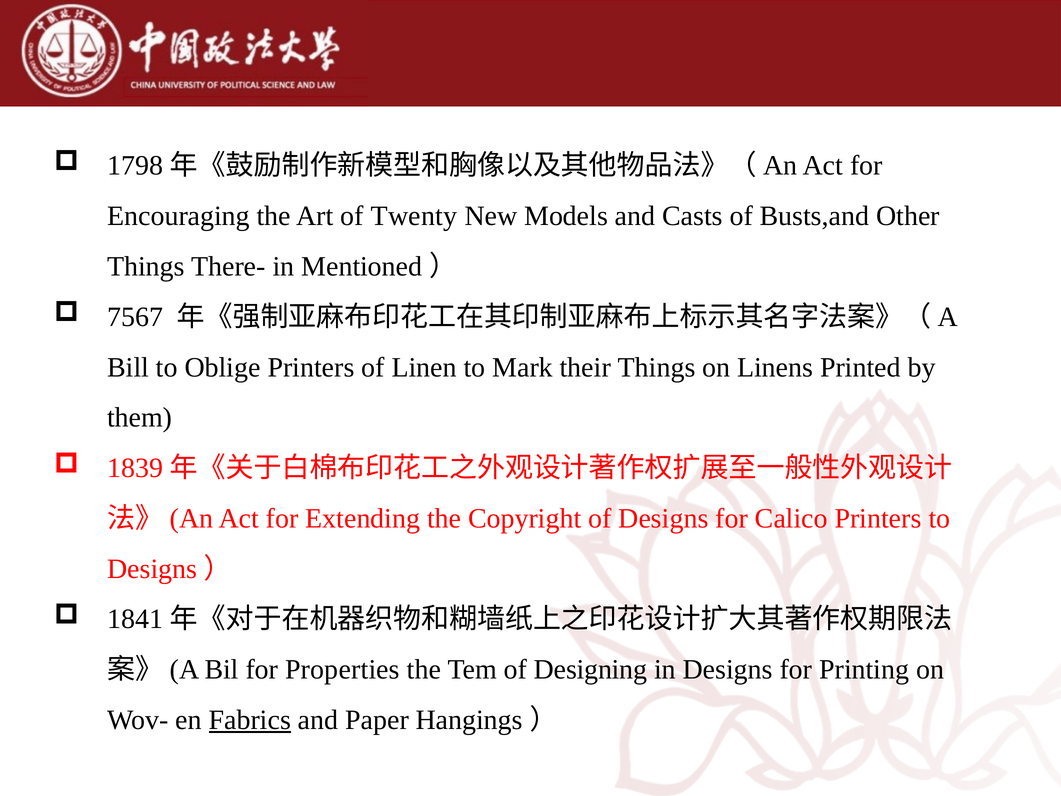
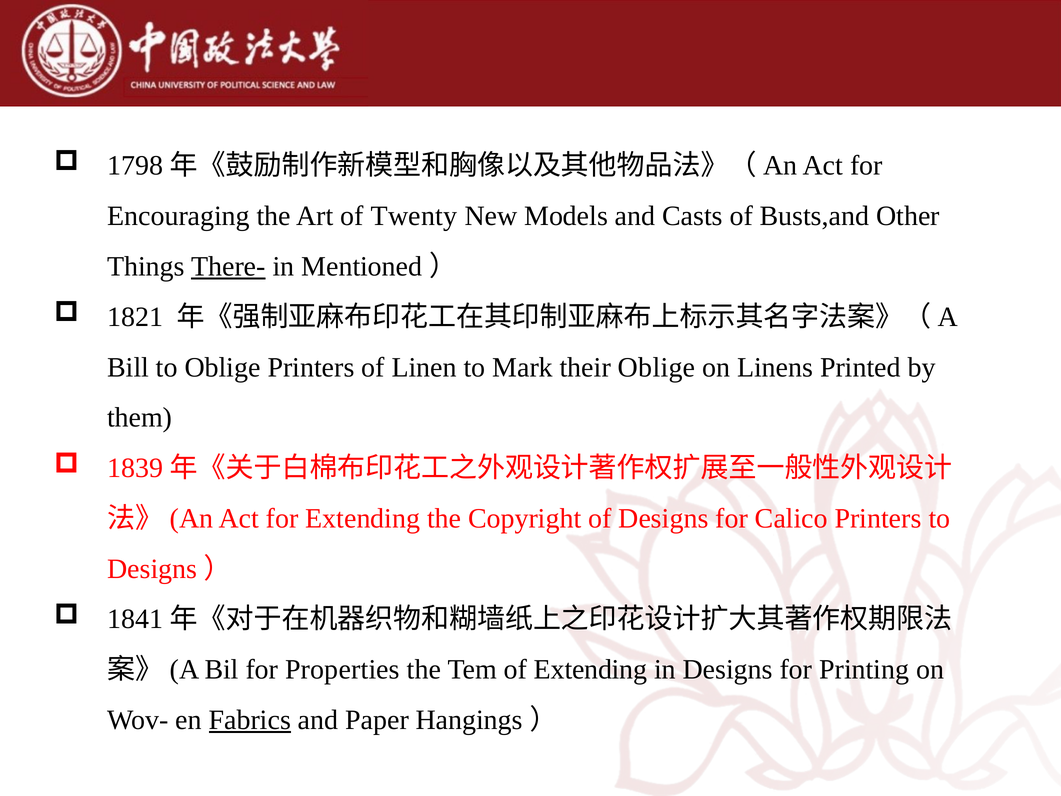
There- underline: none -> present
7567: 7567 -> 1821
their Things: Things -> Oblige
of Designing: Designing -> Extending
